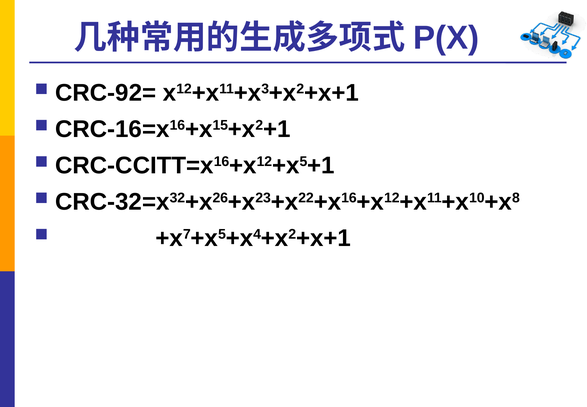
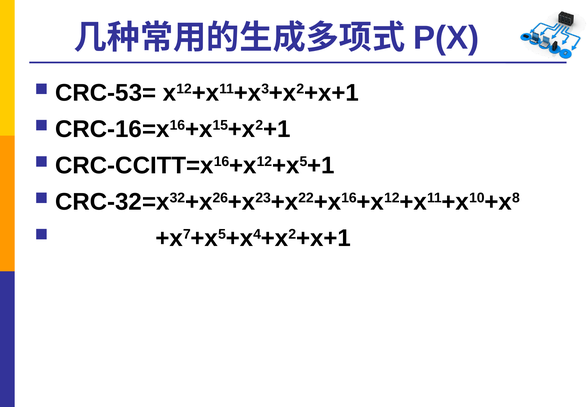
CRC-92=: CRC-92= -> CRC-53=
